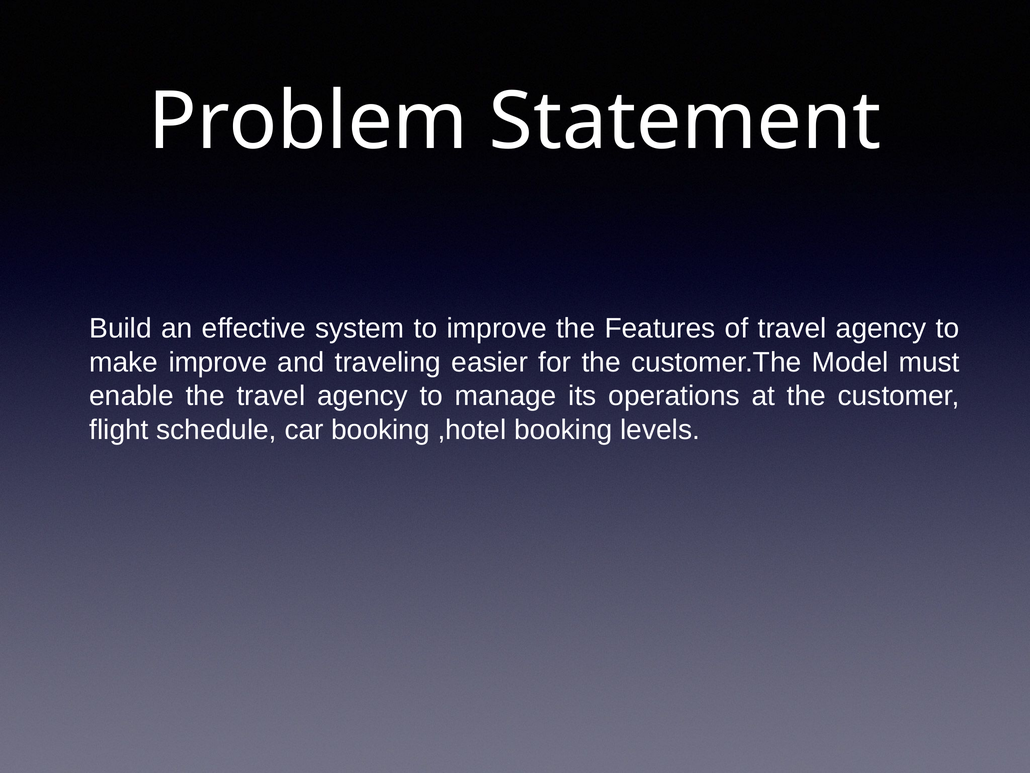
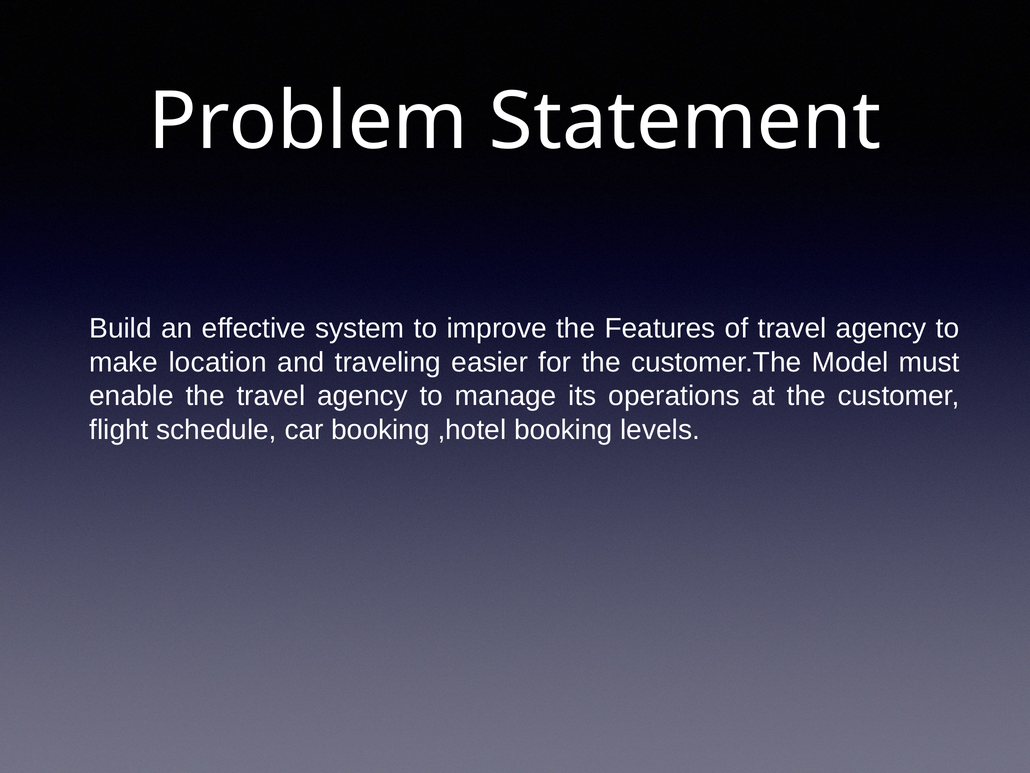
make improve: improve -> location
